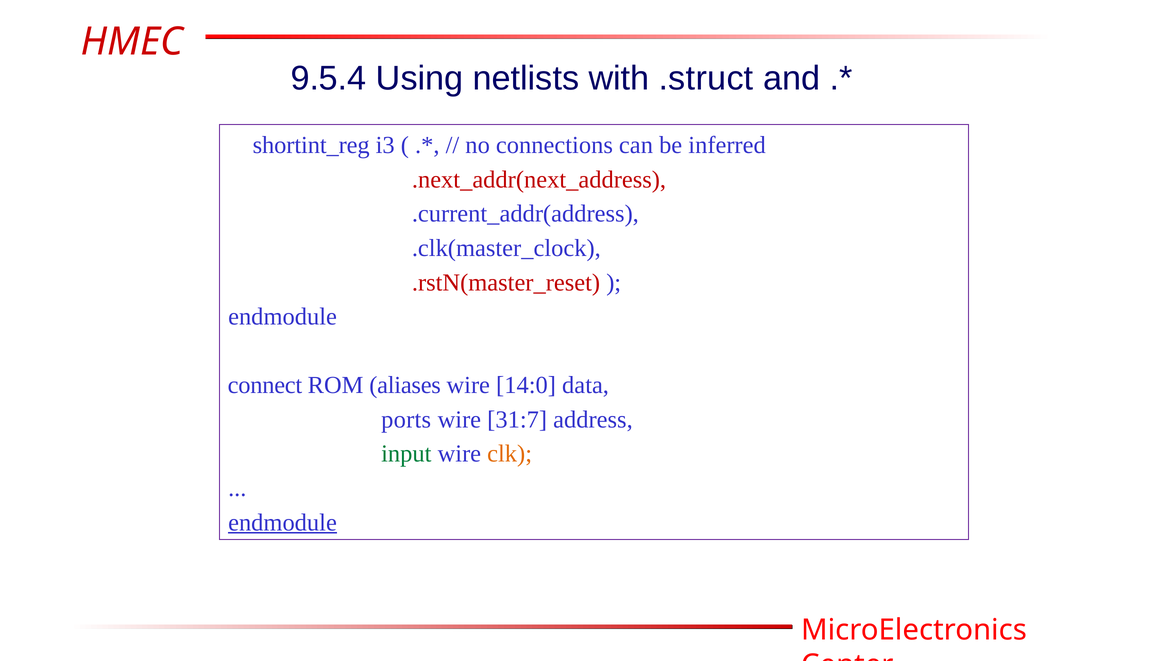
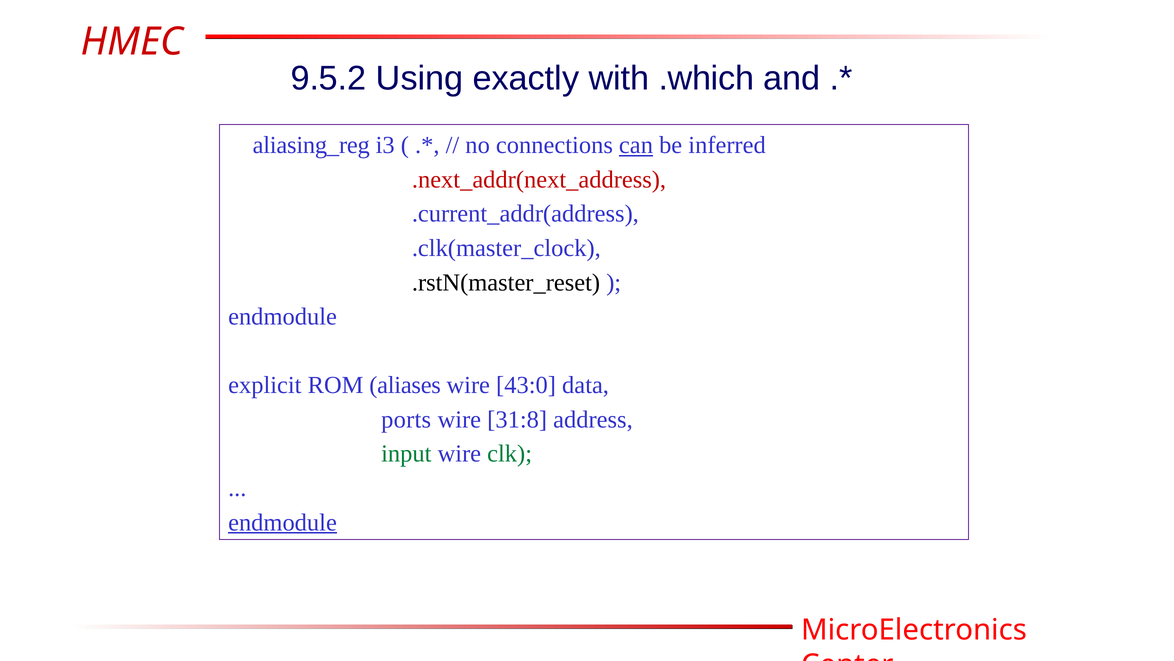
9.5.4: 9.5.4 -> 9.5.2
netlists: netlists -> exactly
.struct: .struct -> .which
shortint_reg: shortint_reg -> aliasing_reg
can underline: none -> present
.rstN(master_reset colour: red -> black
connect: connect -> explicit
14:0: 14:0 -> 43:0
31:7: 31:7 -> 31:8
clk colour: orange -> green
